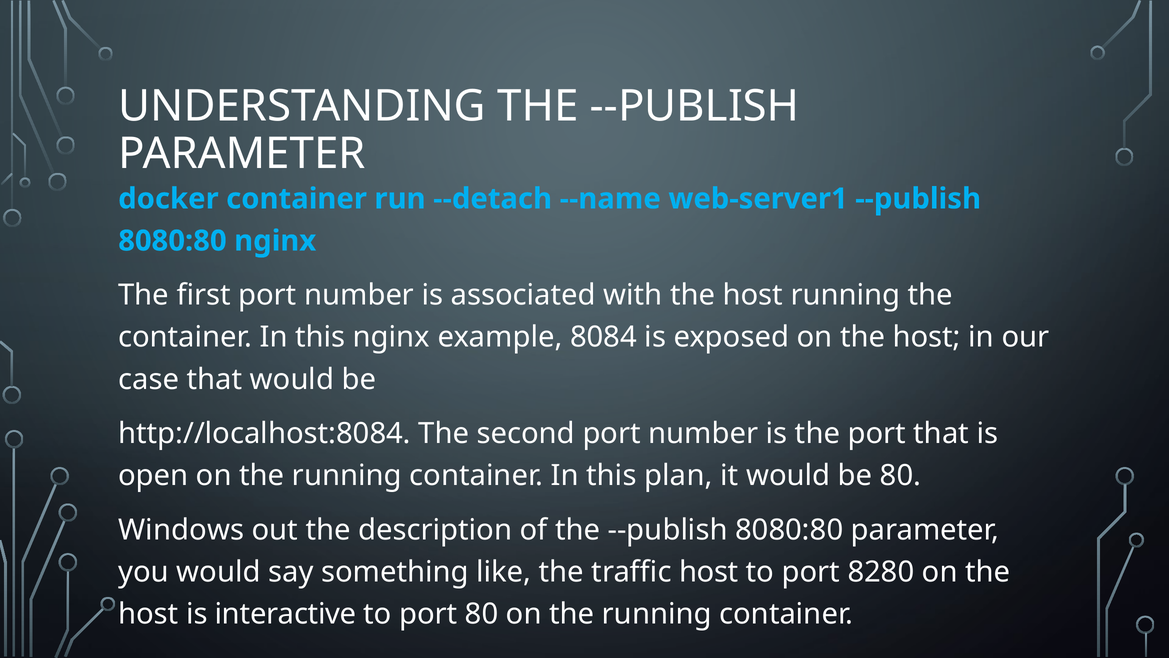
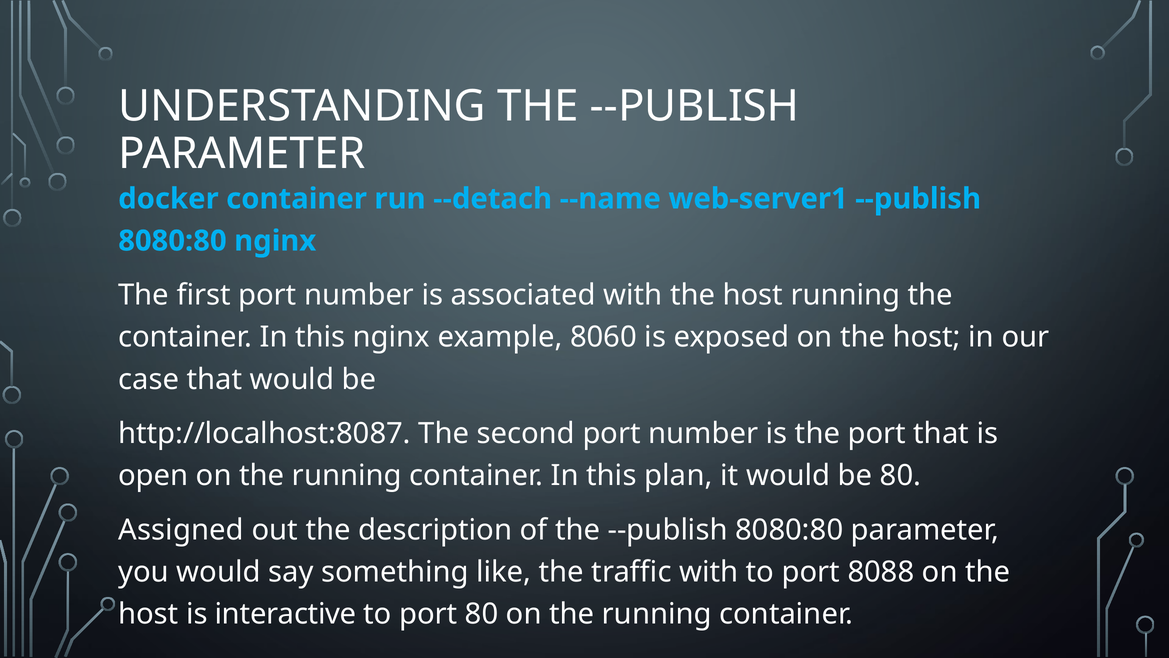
8084: 8084 -> 8060
http://localhost:8084: http://localhost:8084 -> http://localhost:8087
Windows: Windows -> Assigned
traffic host: host -> with
8280: 8280 -> 8088
